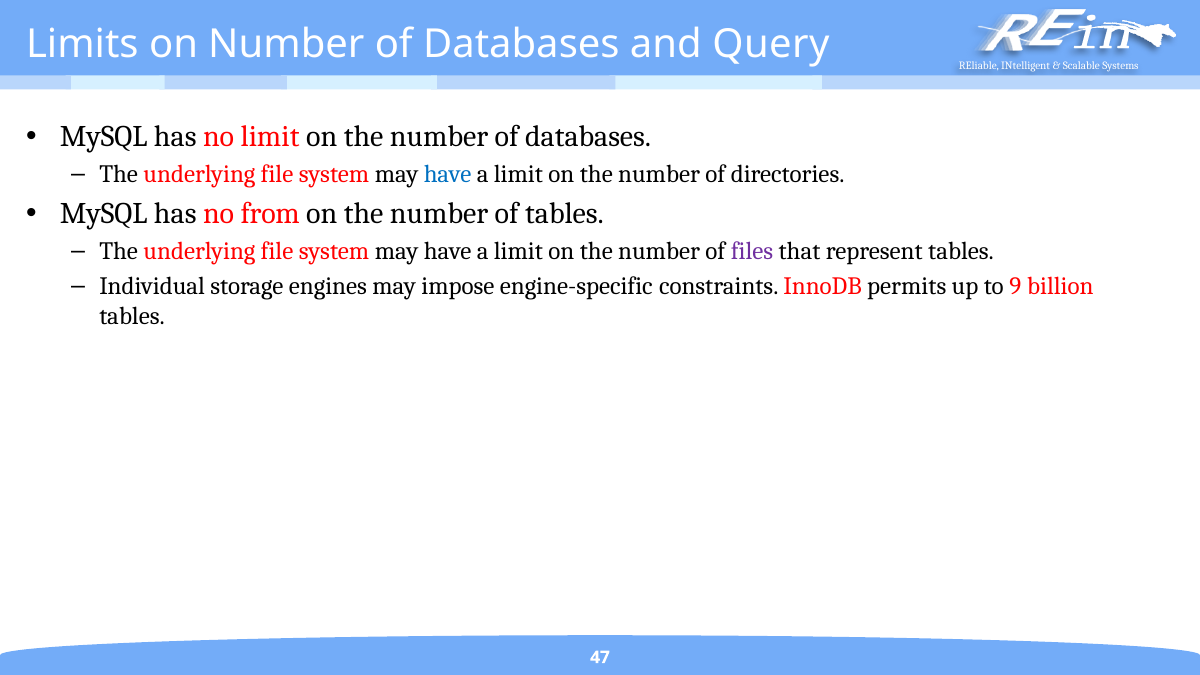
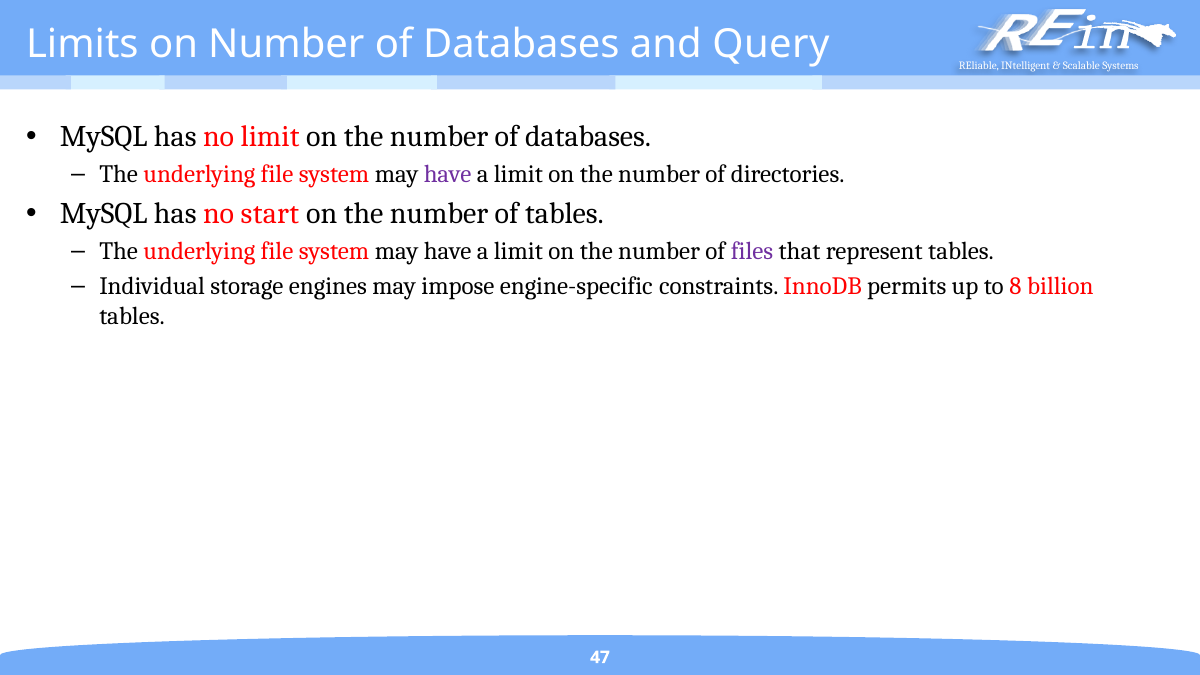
have at (448, 175) colour: blue -> purple
from: from -> start
9: 9 -> 8
